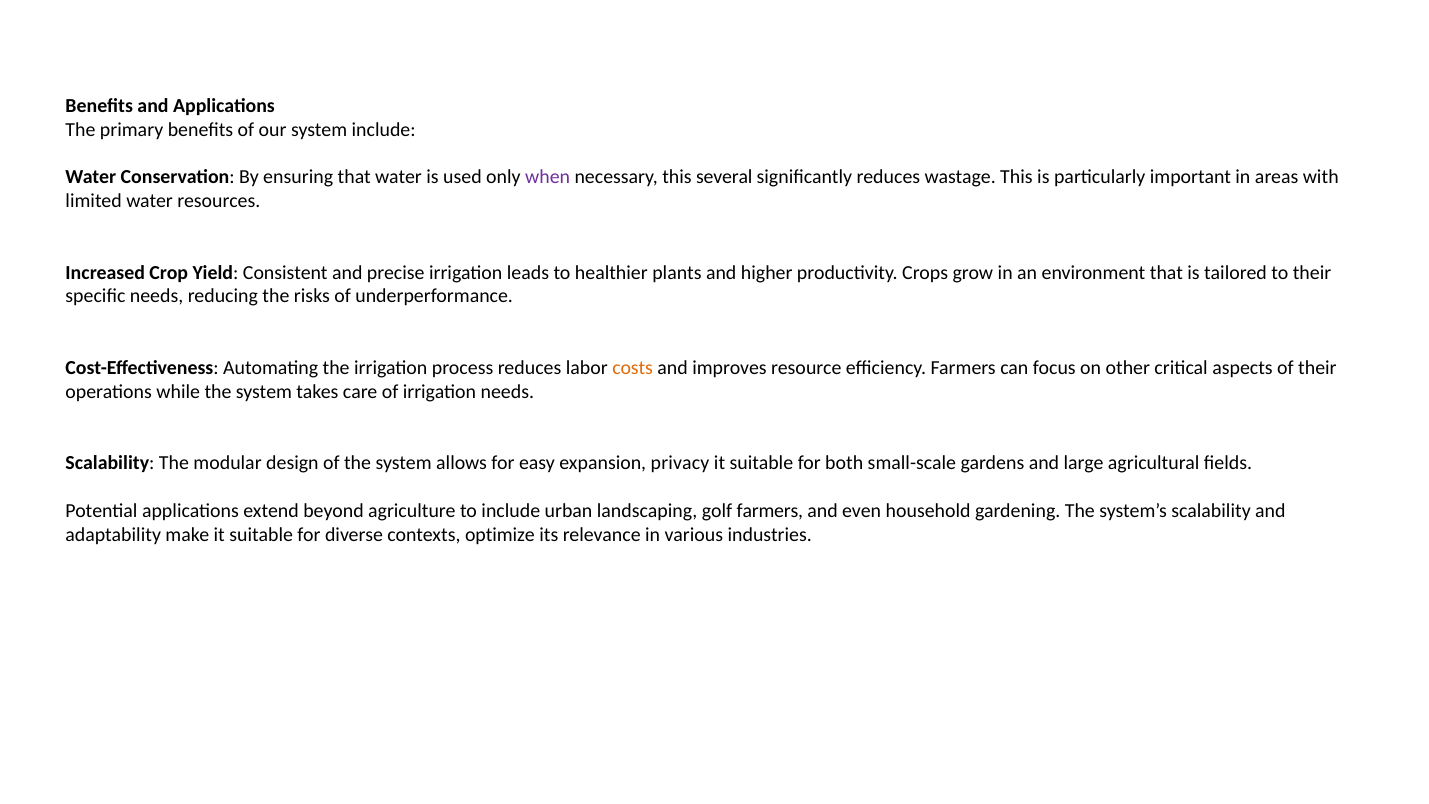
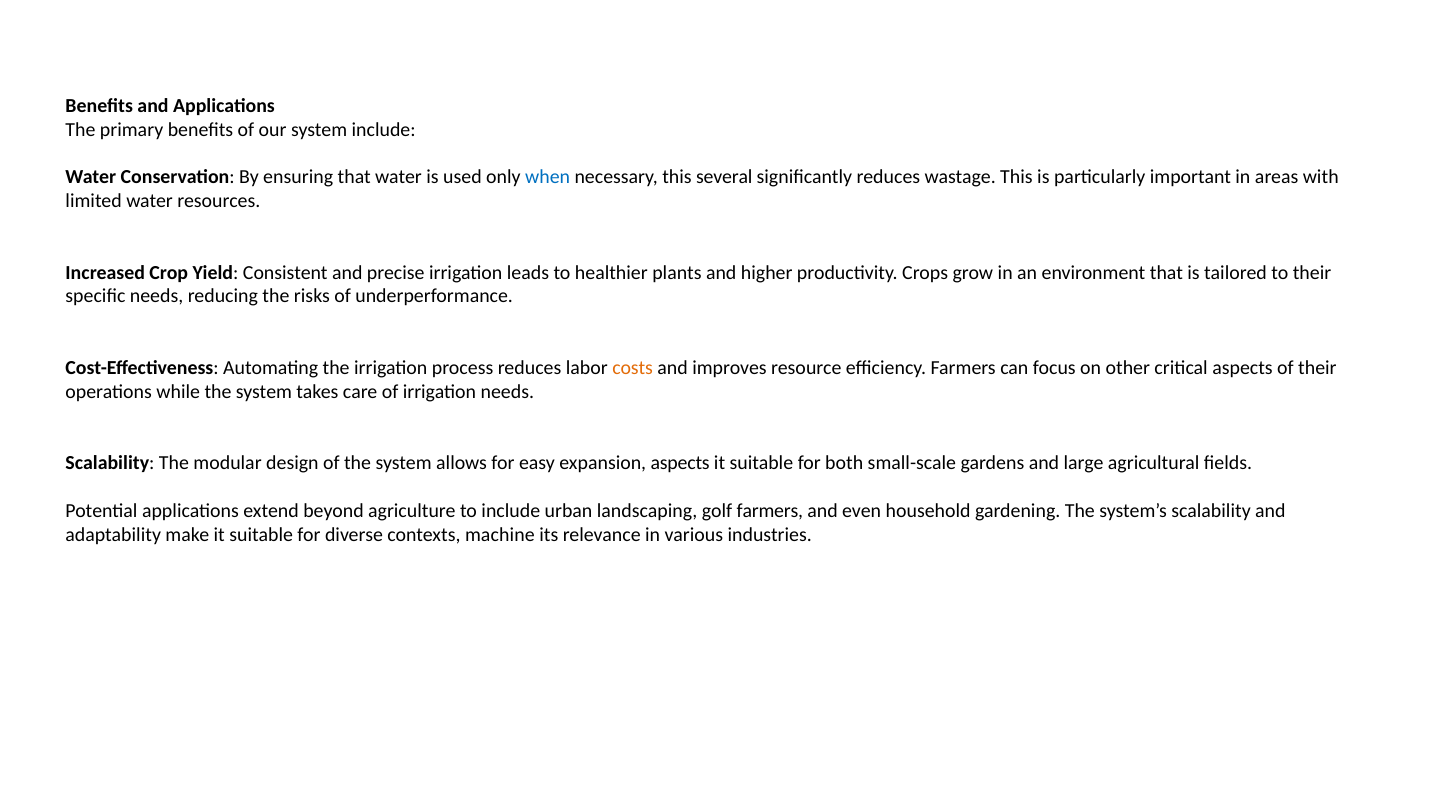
when colour: purple -> blue
expansion privacy: privacy -> aspects
optimize: optimize -> machine
